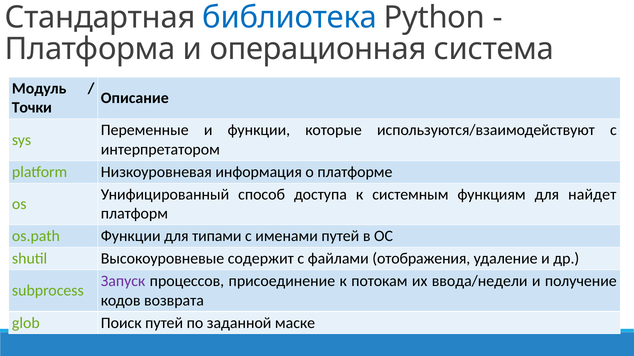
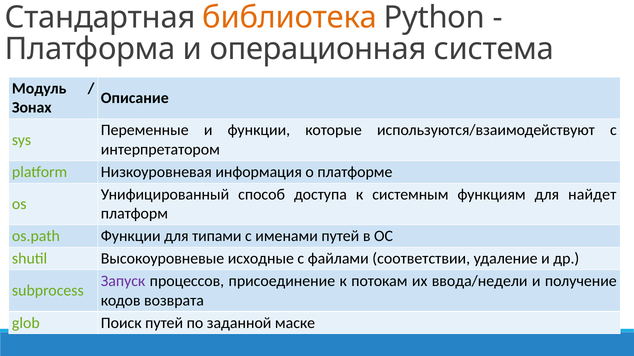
библиотека colour: blue -> orange
Точки: Точки -> Зонах
содержит: содержит -> исходные
отображения: отображения -> соответствии
